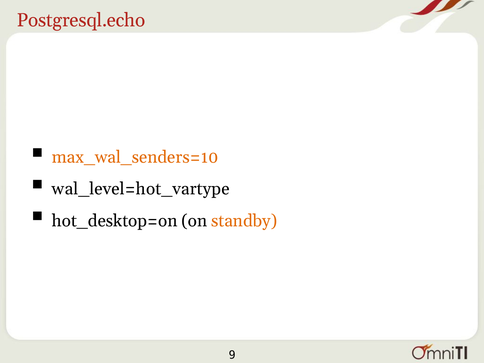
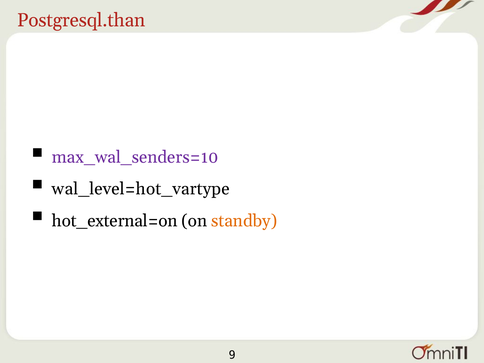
Postgresql.echo: Postgresql.echo -> Postgresql.than
max_wal_senders=10 colour: orange -> purple
hot_desktop=on: hot_desktop=on -> hot_external=on
